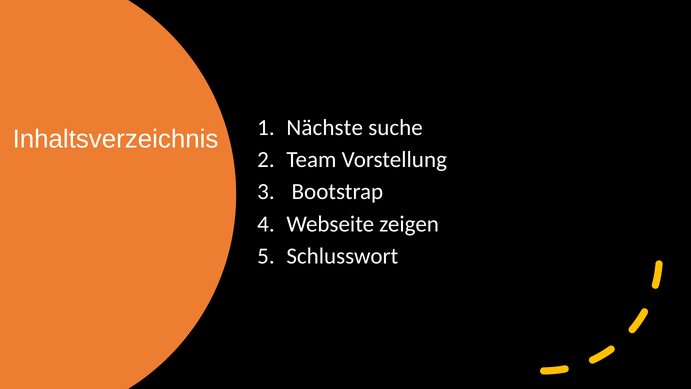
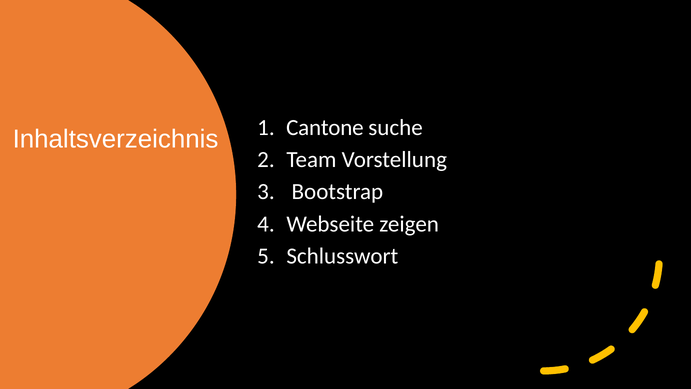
Nächste: Nächste -> Cantone
